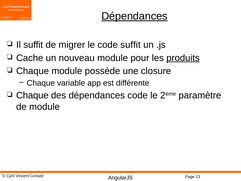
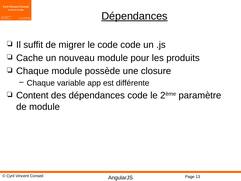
code suffit: suffit -> code
produits underline: present -> none
Chaque at (32, 95): Chaque -> Content
